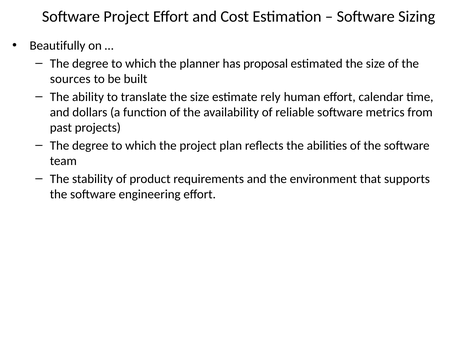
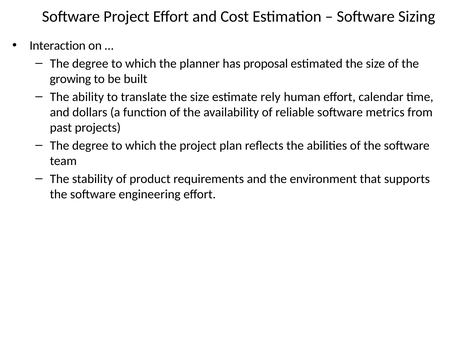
Beautifully: Beautifully -> Interaction
sources: sources -> growing
